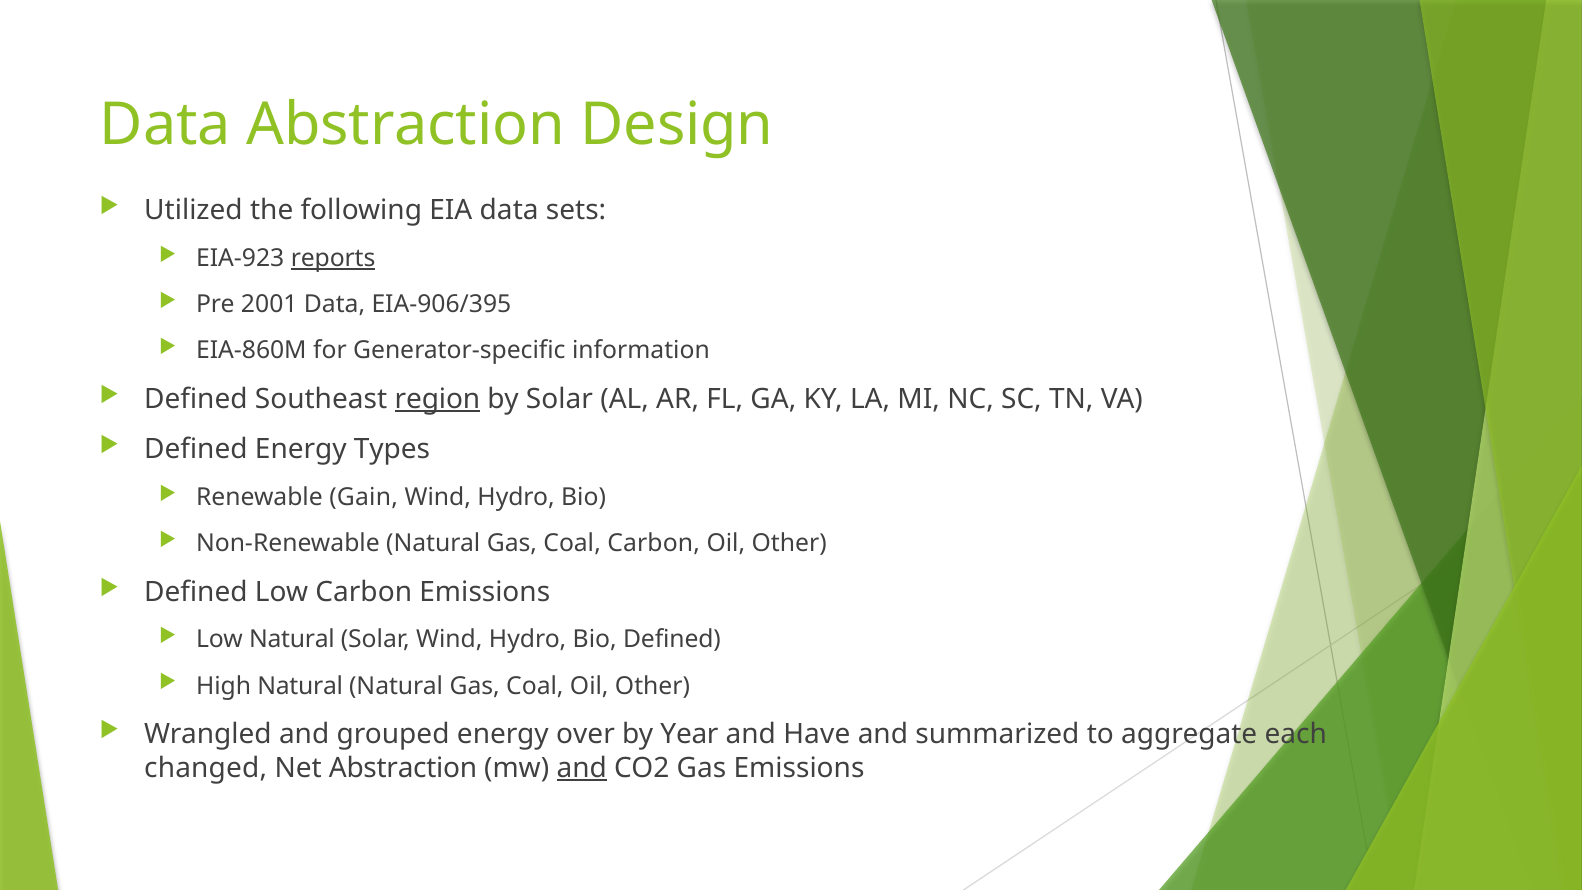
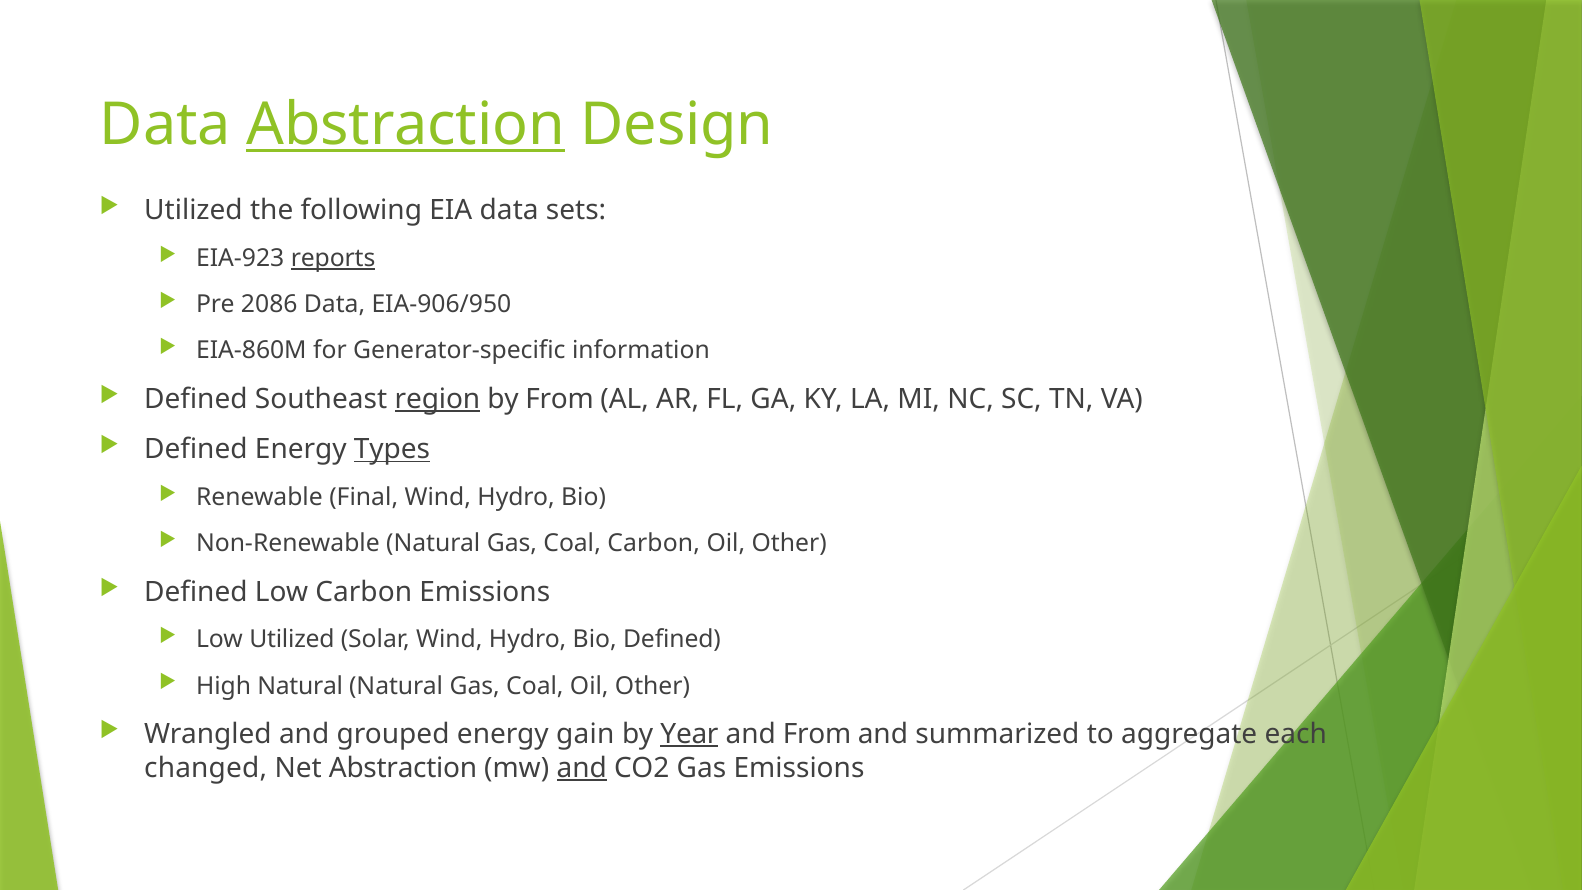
Abstraction at (406, 125) underline: none -> present
2001: 2001 -> 2086
EIA-906/395: EIA-906/395 -> EIA-906/950
by Solar: Solar -> From
Types underline: none -> present
Gain: Gain -> Final
Low Natural: Natural -> Utilized
over: over -> gain
Year underline: none -> present
and Have: Have -> From
